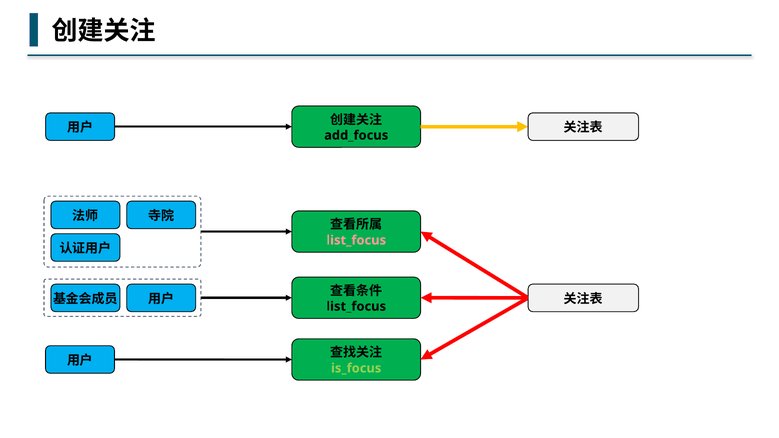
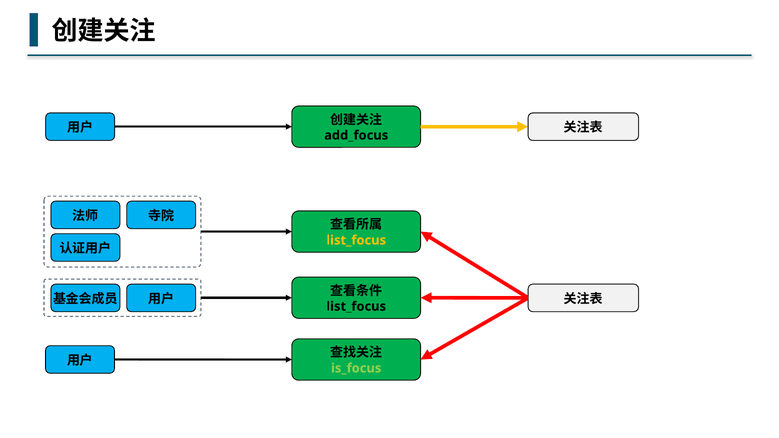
list_focus at (356, 240) colour: pink -> yellow
